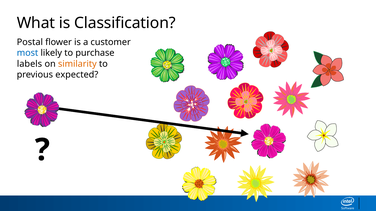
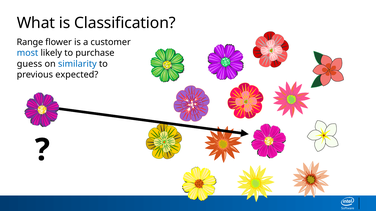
Postal: Postal -> Range
labels: labels -> guess
similarity colour: orange -> blue
